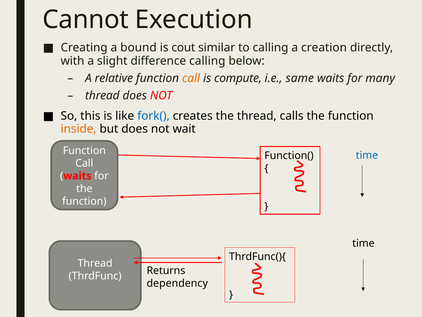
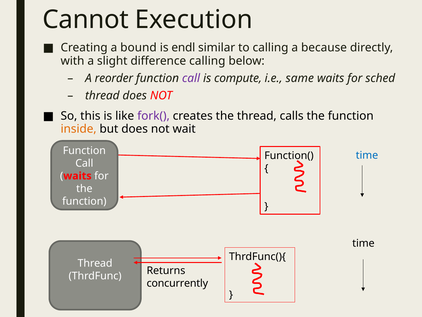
cout: cout -> endl
creation: creation -> because
relative: relative -> reorder
call at (191, 78) colour: orange -> purple
many: many -> sched
fork( colour: blue -> purple
dependency: dependency -> concurrently
